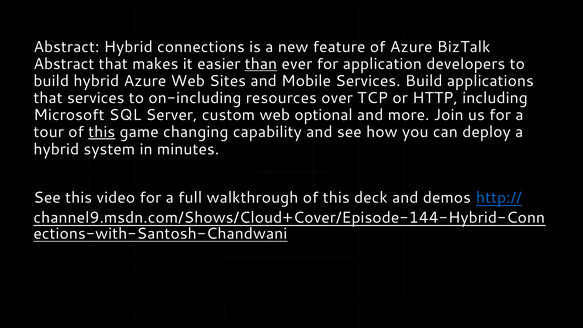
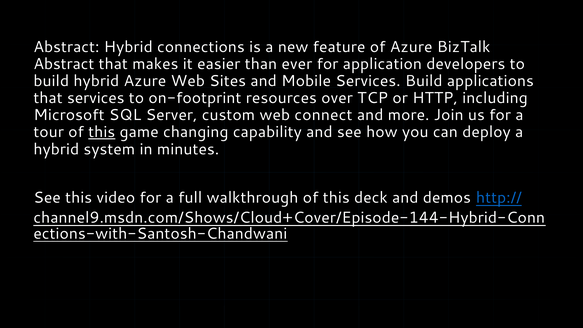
than underline: present -> none
on-including: on-including -> on-footprint
optional: optional -> connect
